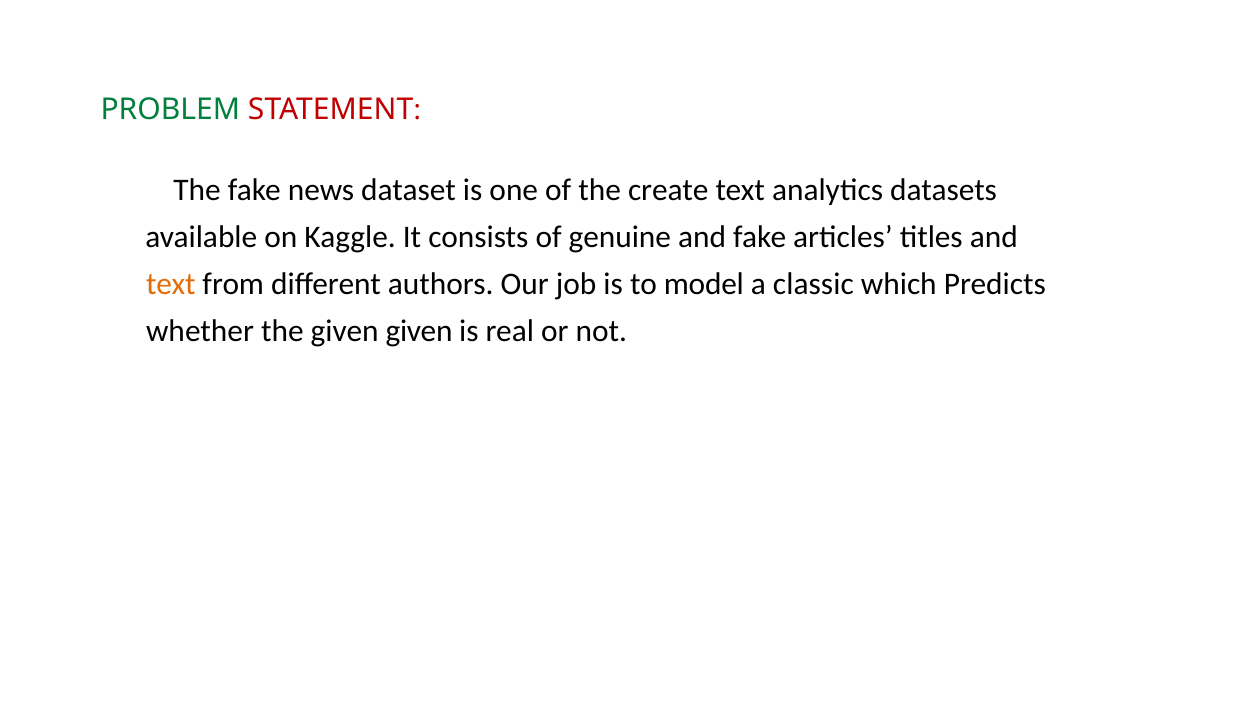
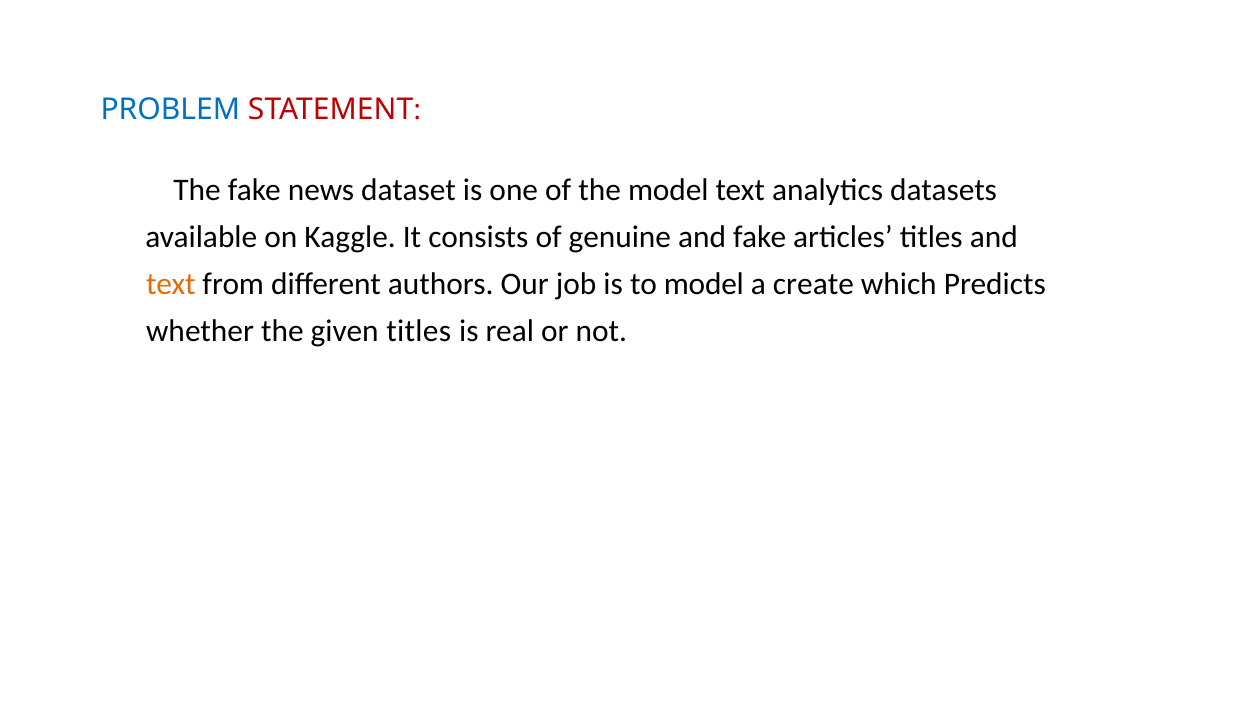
PROBLEM colour: green -> blue
the create: create -> model
classic: classic -> create
given given: given -> titles
